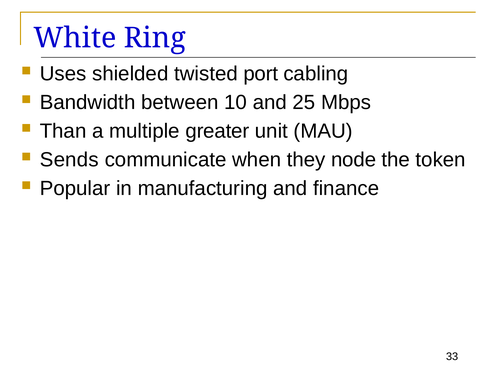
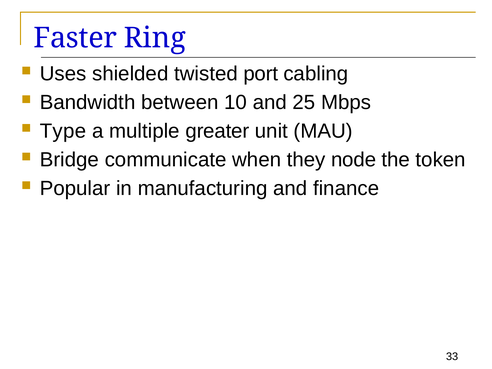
White: White -> Faster
Than: Than -> Type
Sends: Sends -> Bridge
